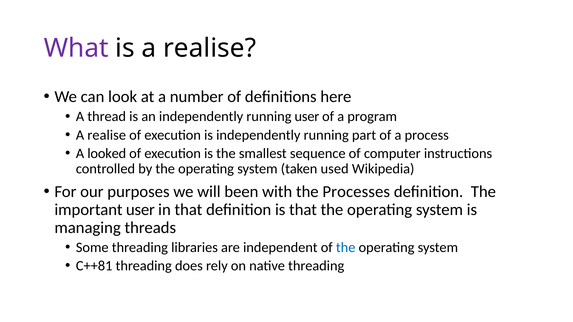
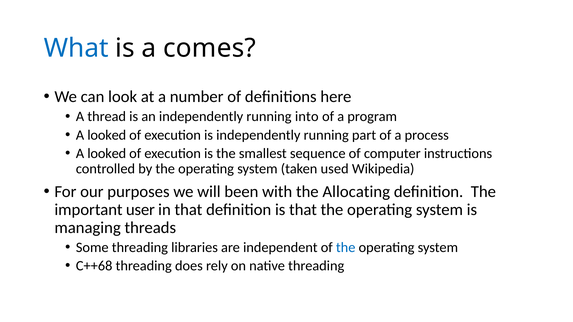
What colour: purple -> blue
is a realise: realise -> comes
running user: user -> into
realise at (107, 135): realise -> looked
Processes: Processes -> Allocating
C++81: C++81 -> C++68
